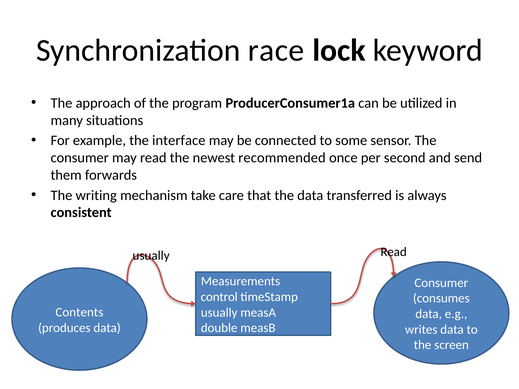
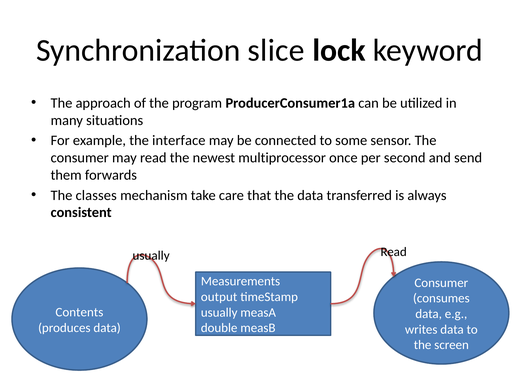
race: race -> slice
recommended: recommended -> multiprocessor
writing: writing -> classes
control: control -> output
